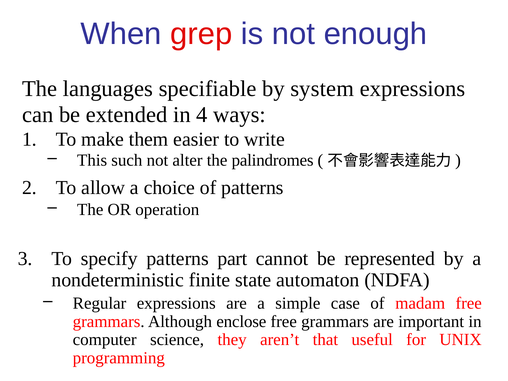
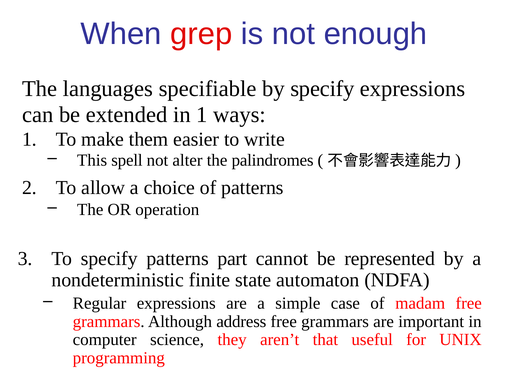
by system: system -> specify
in 4: 4 -> 1
such: such -> spell
enclose: enclose -> address
